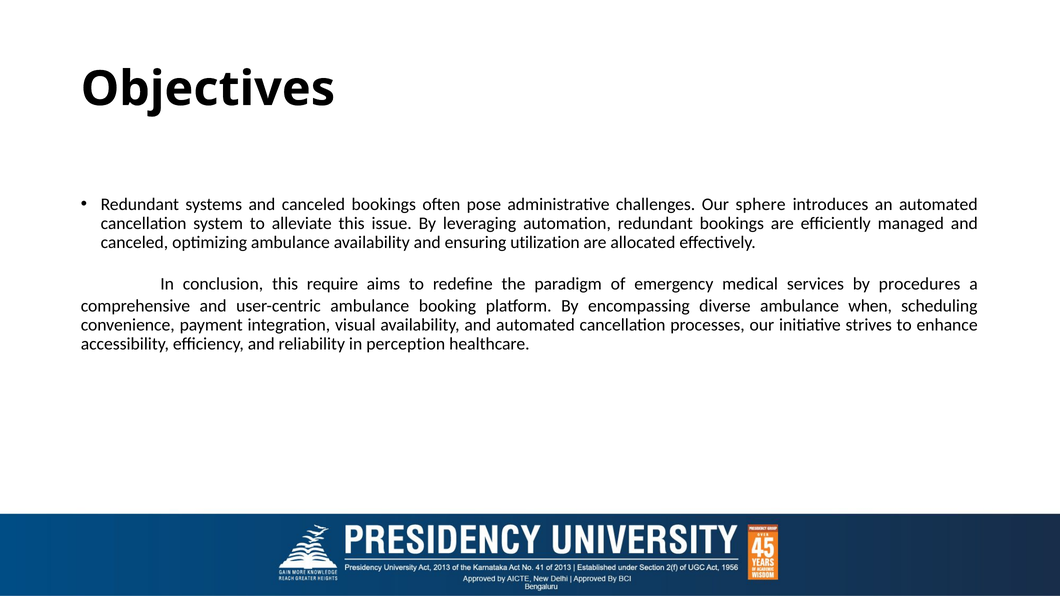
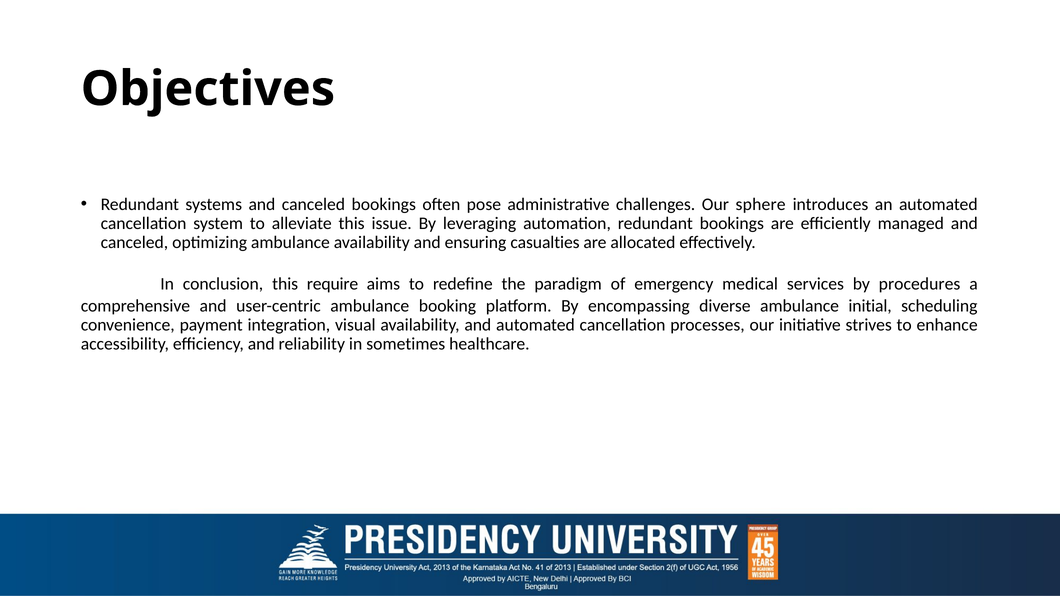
utilization: utilization -> casualties
when: when -> initial
perception: perception -> sometimes
